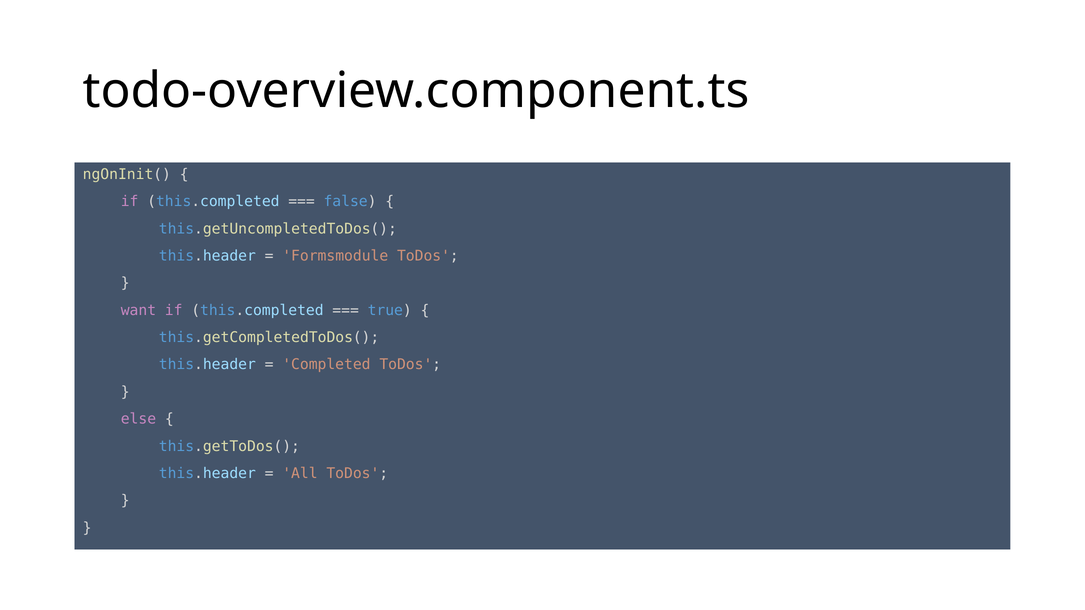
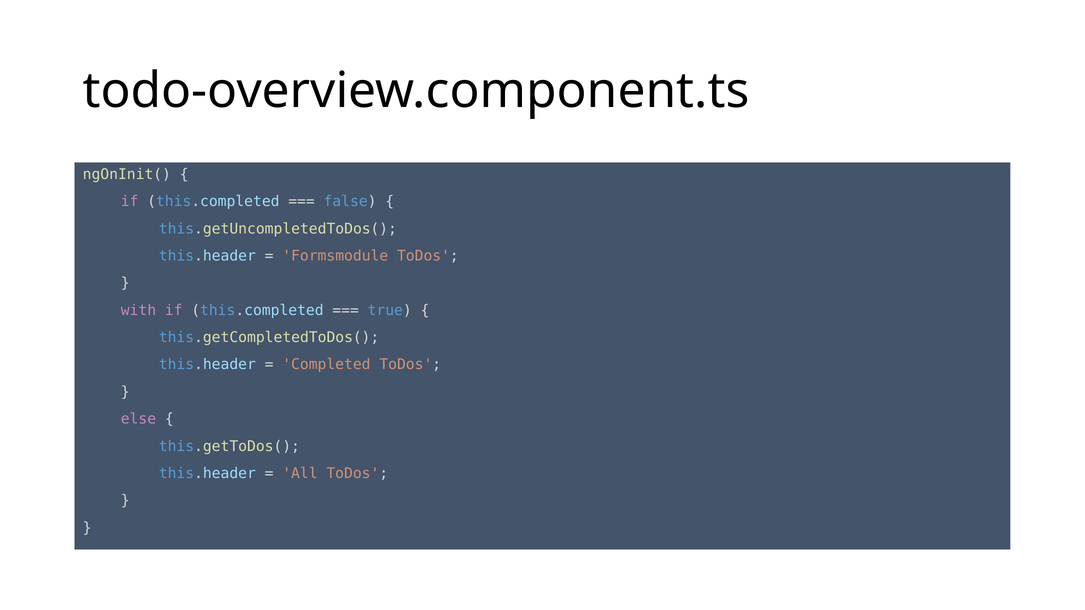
want: want -> with
